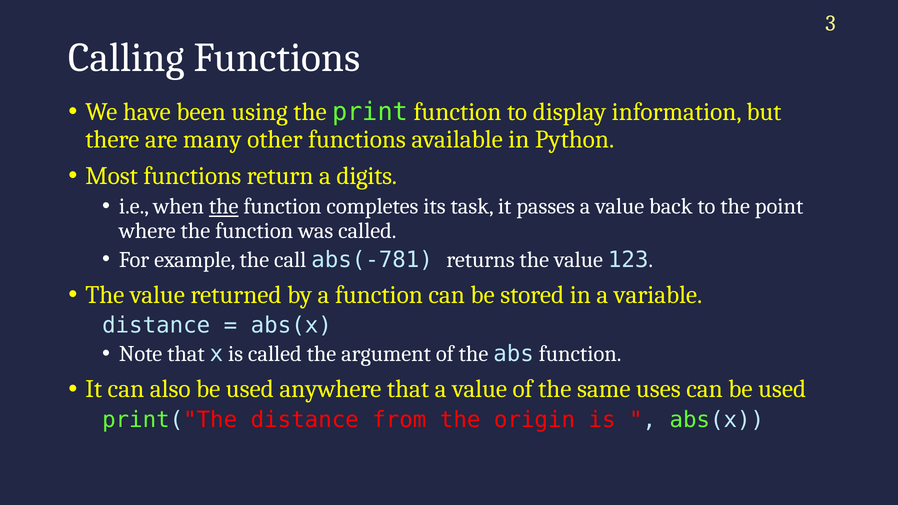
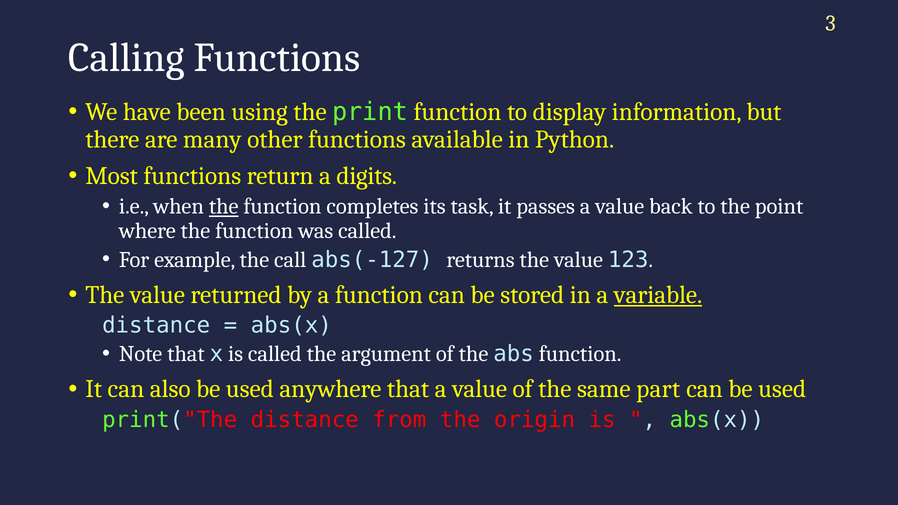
abs(-781: abs(-781 -> abs(-127
variable underline: none -> present
uses: uses -> part
